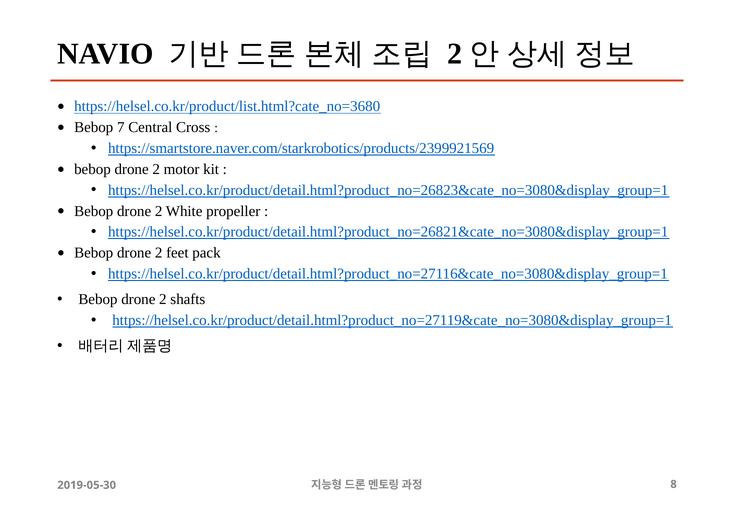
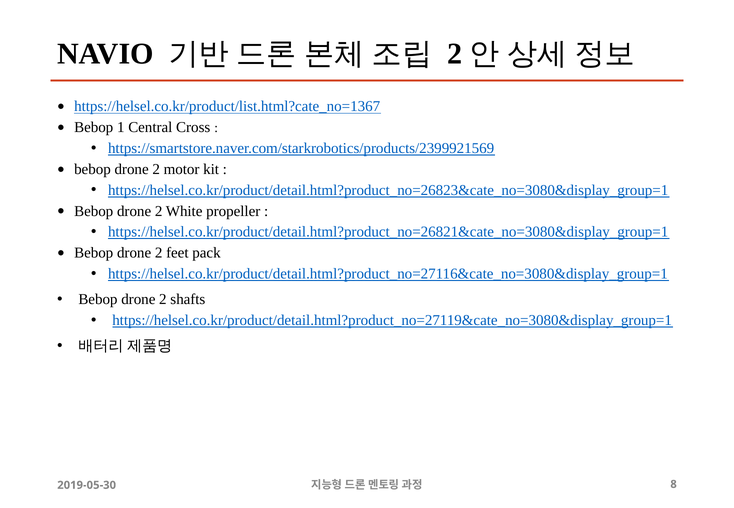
https://helsel.co.kr/product/list.html?cate_no=3680: https://helsel.co.kr/product/list.html?cate_no=3680 -> https://helsel.co.kr/product/list.html?cate_no=1367
7: 7 -> 1
